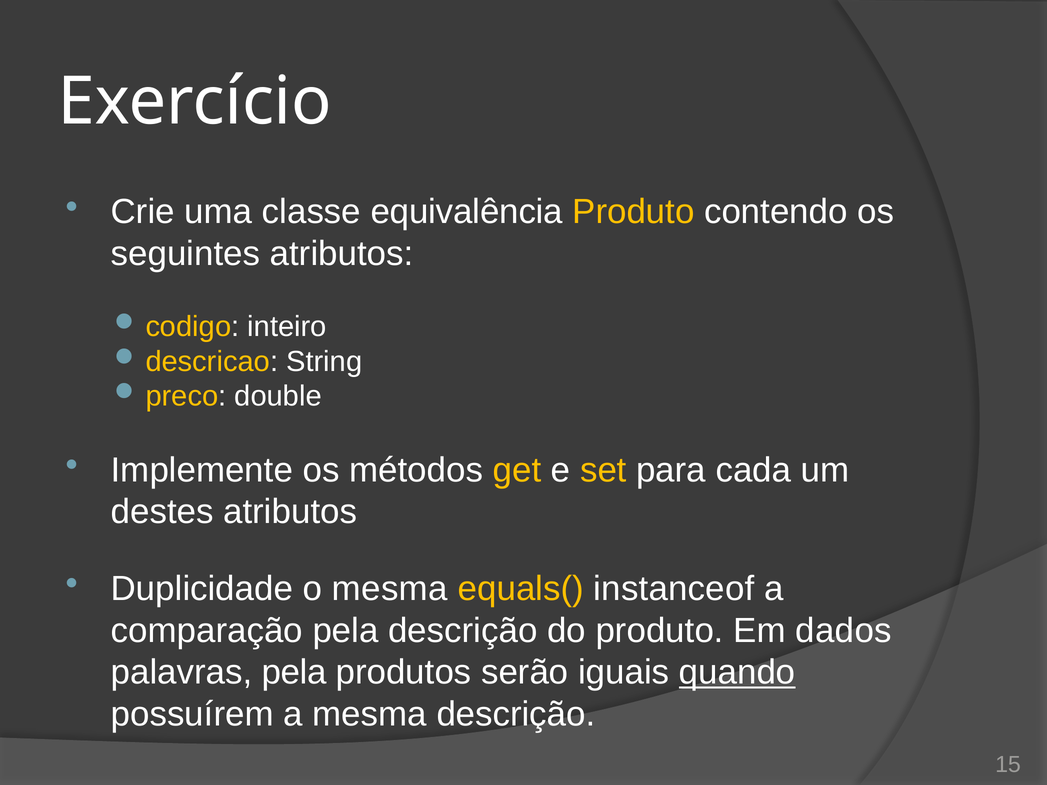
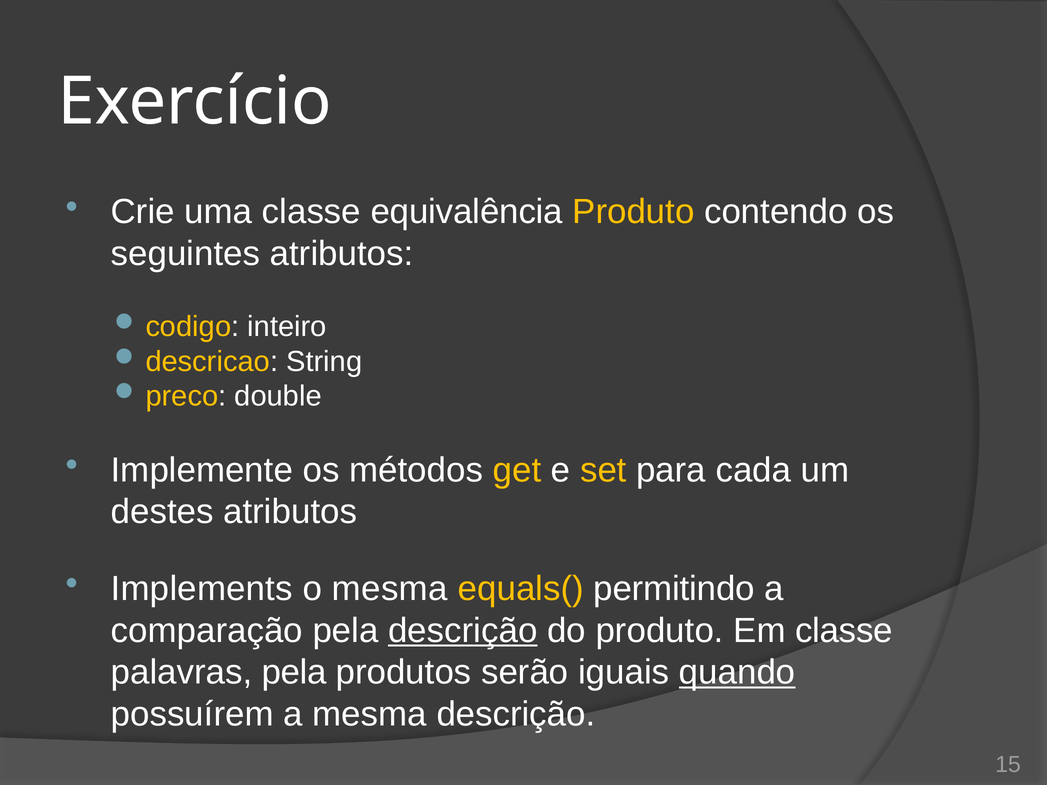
Duplicidade: Duplicidade -> Implements
instanceof: instanceof -> permitindo
descrição at (463, 631) underline: none -> present
Em dados: dados -> classe
